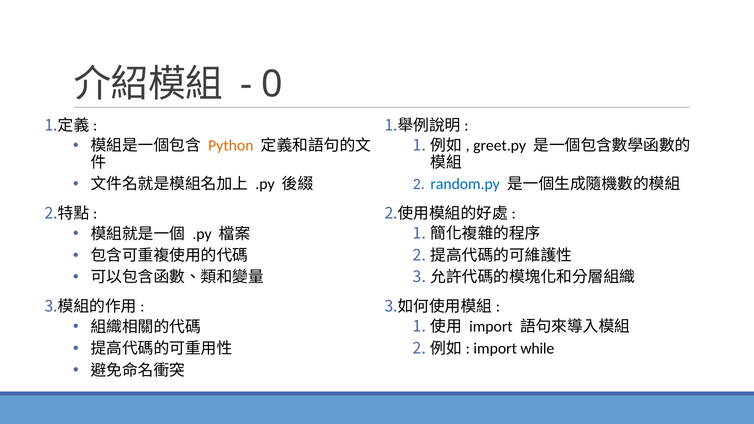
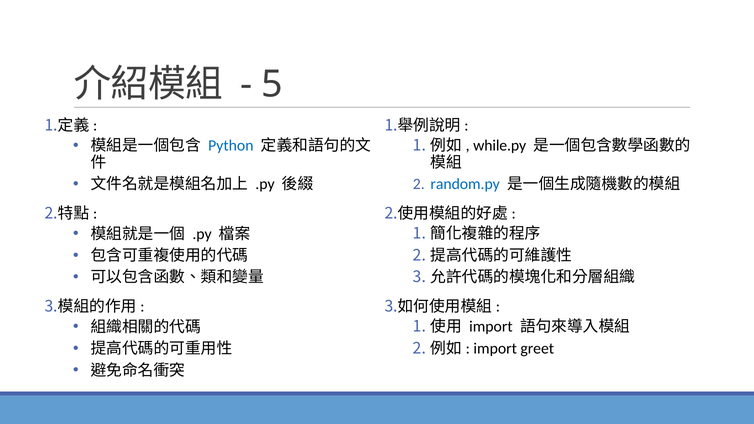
0: 0 -> 5
Python colour: orange -> blue
greet.py: greet.py -> while.py
while: while -> greet
